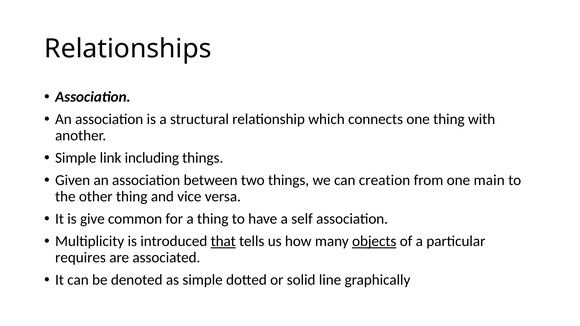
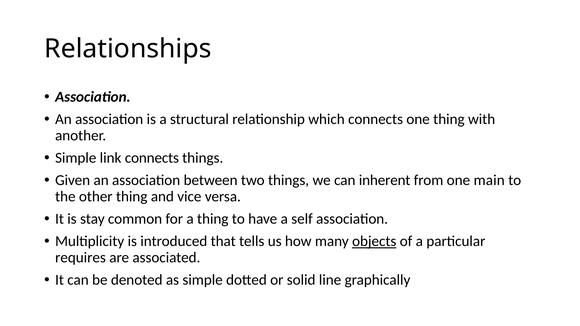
link including: including -> connects
creation: creation -> inherent
give: give -> stay
that underline: present -> none
